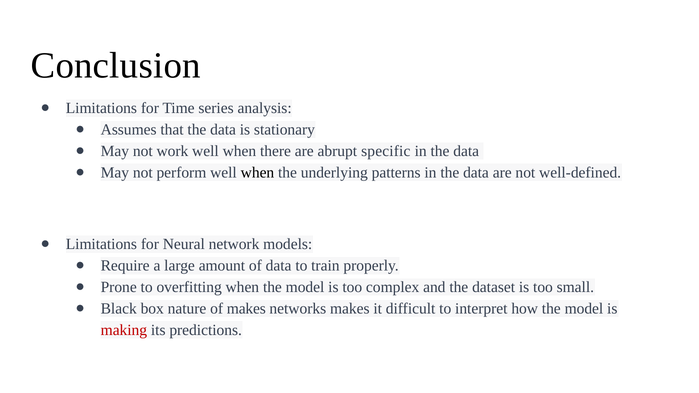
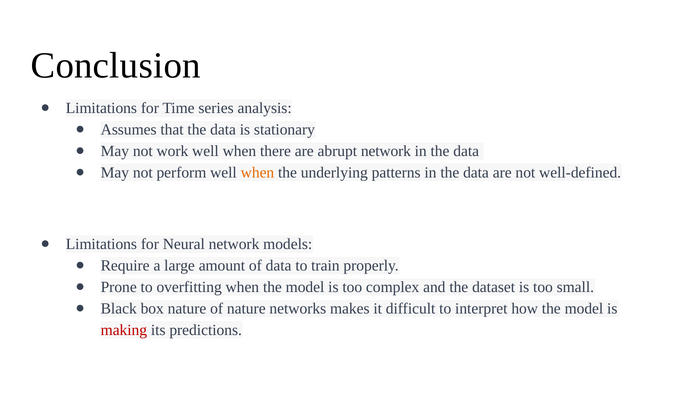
abrupt specific: specific -> network
when at (257, 172) colour: black -> orange
of makes: makes -> nature
